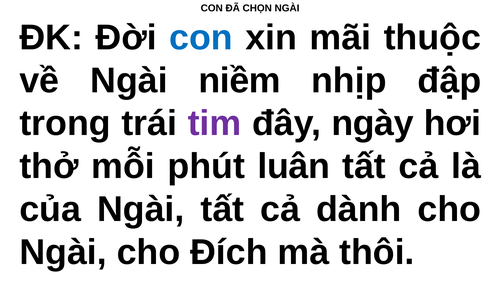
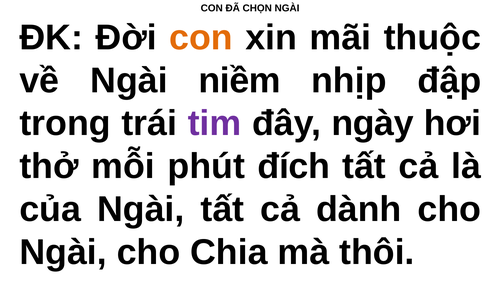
con at (201, 38) colour: blue -> orange
luân: luân -> đích
Đích: Đích -> Chia
